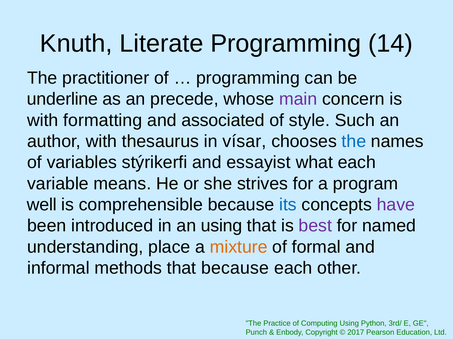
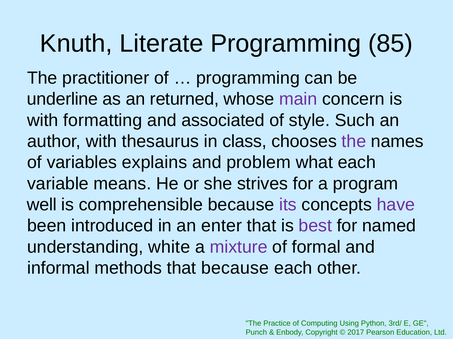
14: 14 -> 85
precede: precede -> returned
vísar: vísar -> class
the at (354, 142) colour: blue -> purple
stýrikerfi: stýrikerfi -> explains
essayist: essayist -> problem
its colour: blue -> purple
an using: using -> enter
place: place -> white
mixture colour: orange -> purple
